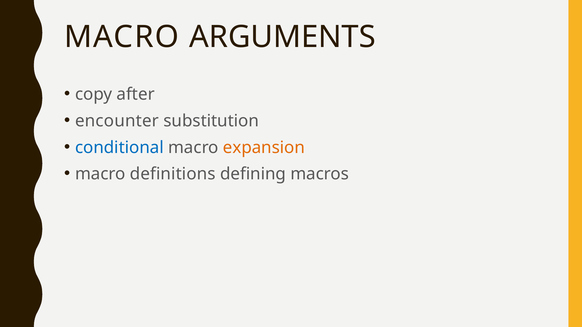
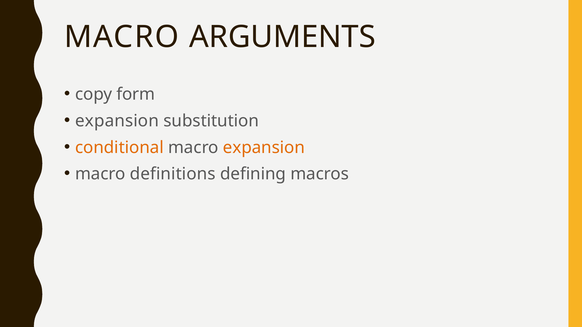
after: after -> form
encounter at (117, 121): encounter -> expansion
conditional colour: blue -> orange
